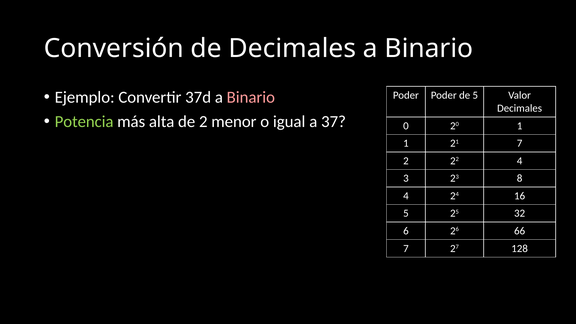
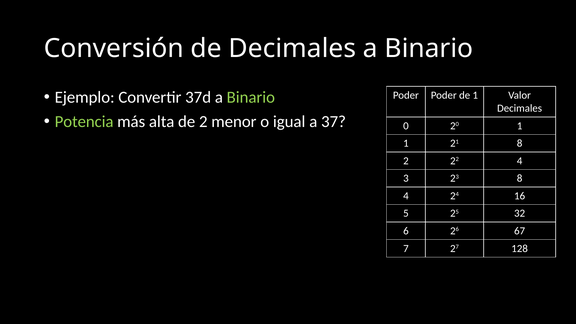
Binario at (251, 97) colour: pink -> light green
de 5: 5 -> 1
21 7: 7 -> 8
66: 66 -> 67
